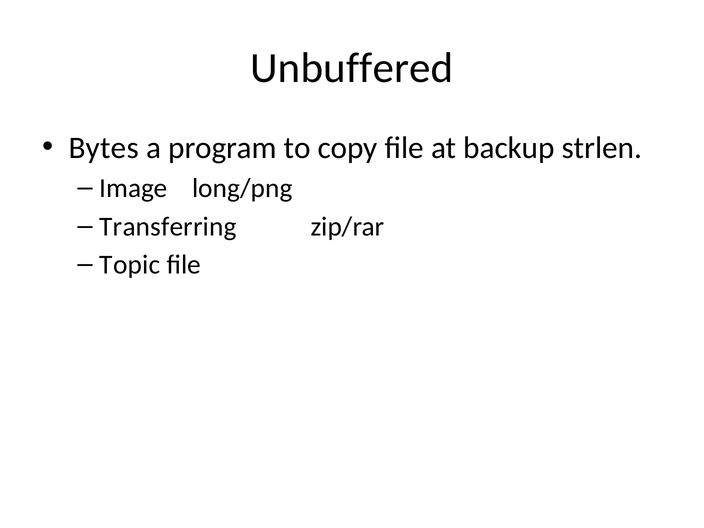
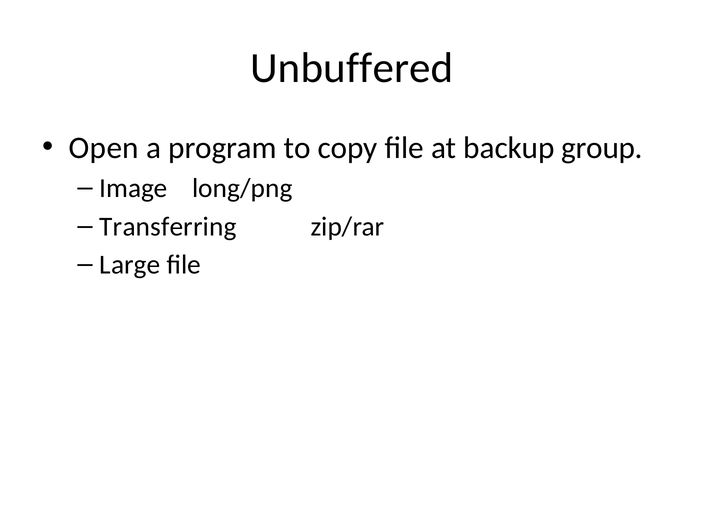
Bytes: Bytes -> Open
strlen: strlen -> group
Topic: Topic -> Large
